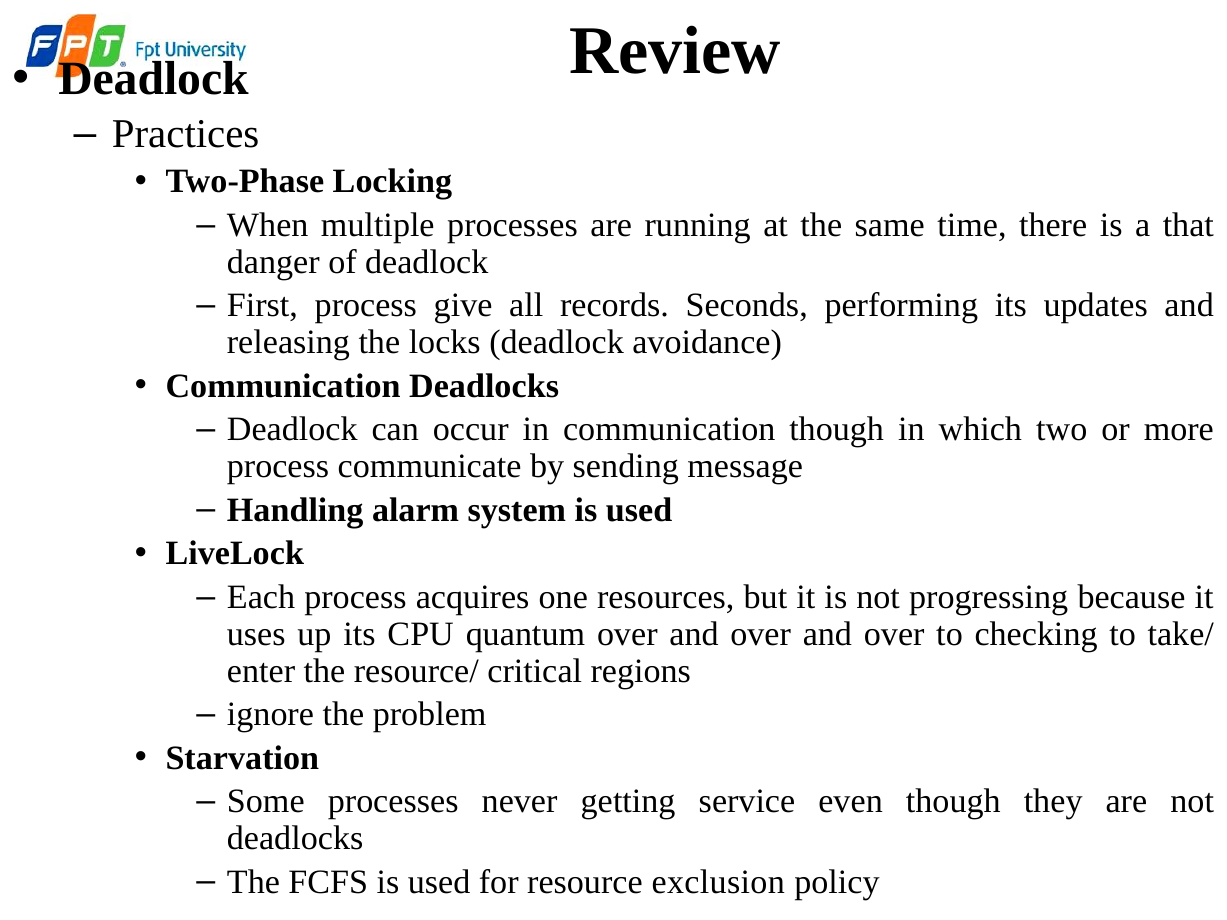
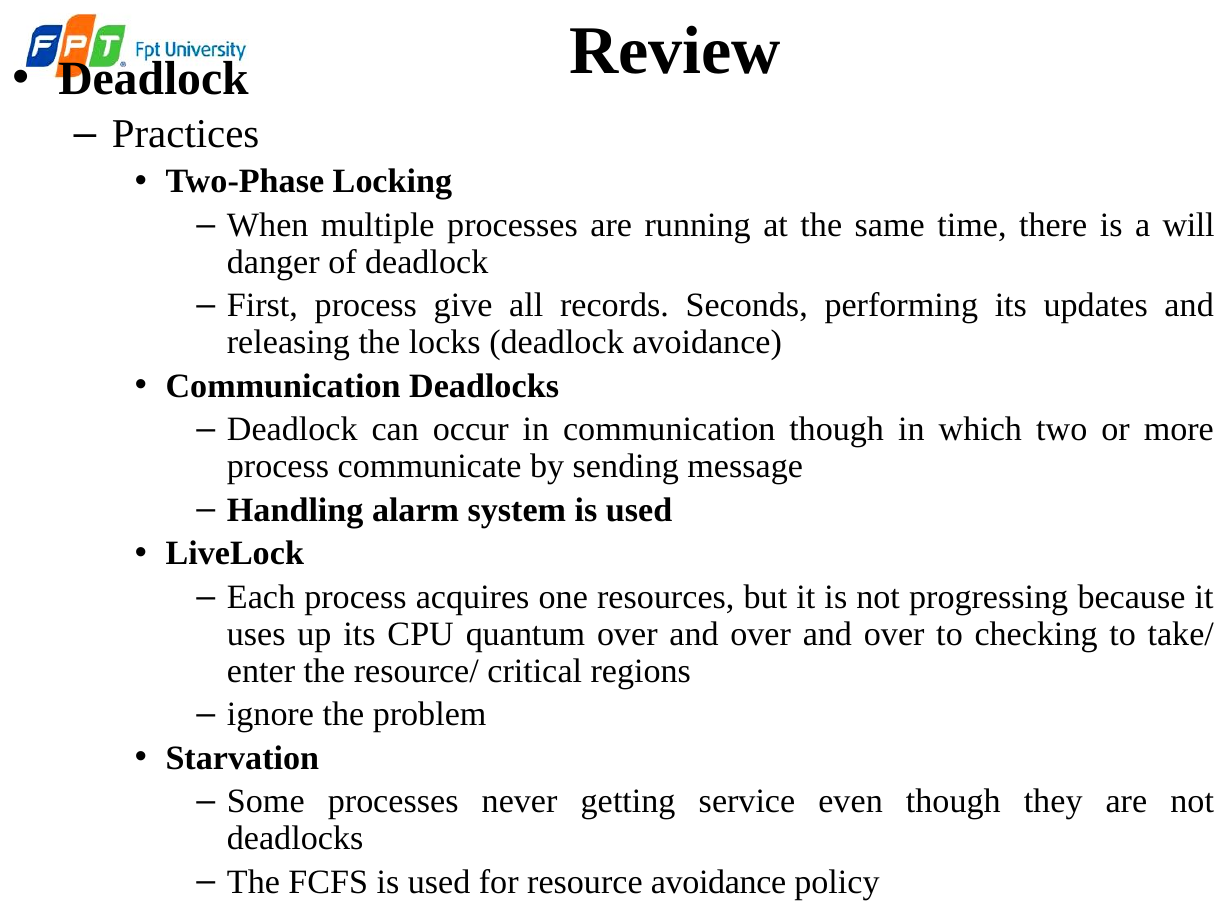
that: that -> will
resource exclusion: exclusion -> avoidance
